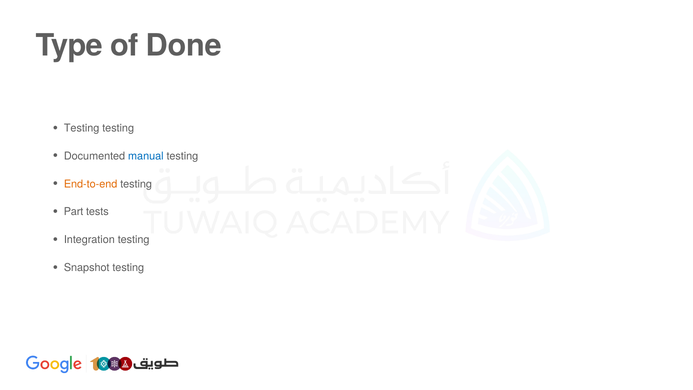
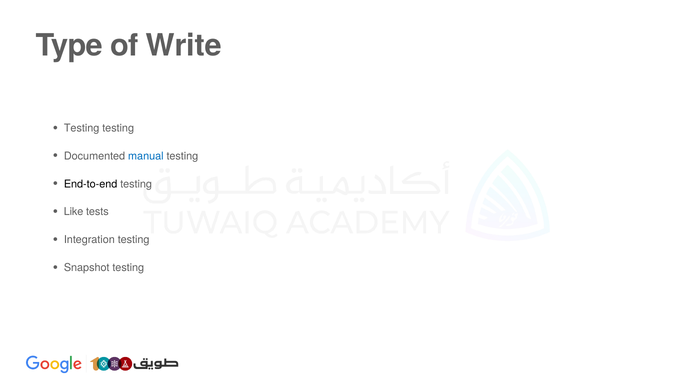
Done: Done -> Write
End-to-end colour: orange -> black
Part: Part -> Like
